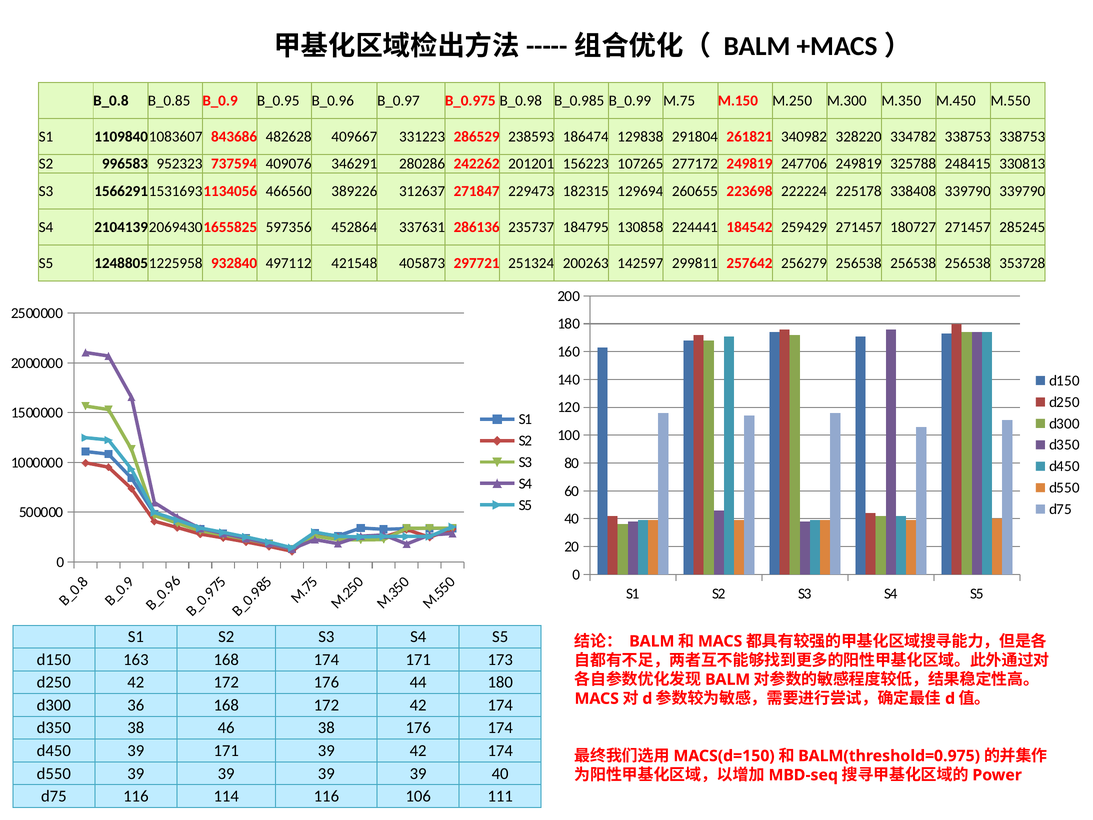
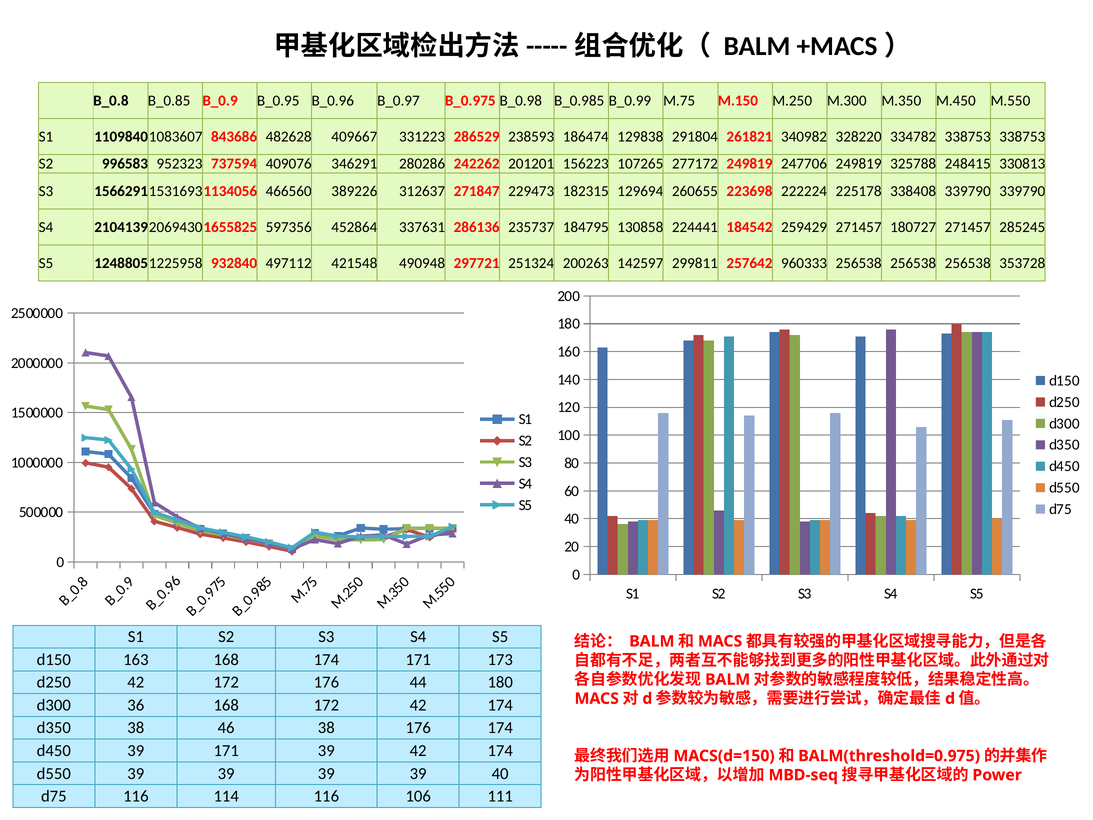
405873: 405873 -> 490948
256279: 256279 -> 960333
